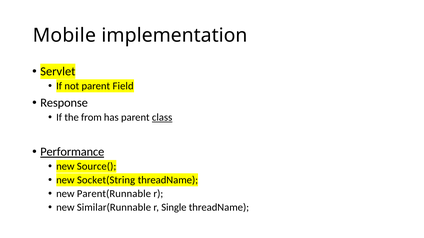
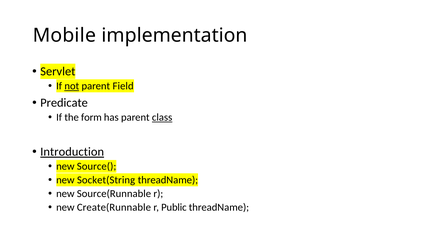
not underline: none -> present
Response: Response -> Predicate
from: from -> form
Performance: Performance -> Introduction
Parent(Runnable: Parent(Runnable -> Source(Runnable
Similar(Runnable: Similar(Runnable -> Create(Runnable
Single: Single -> Public
